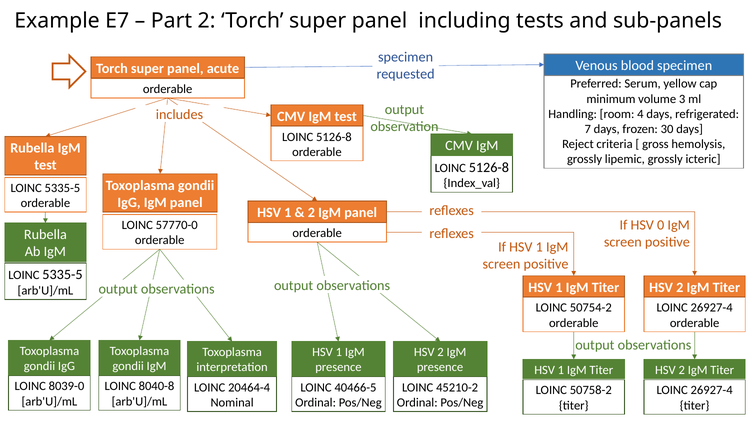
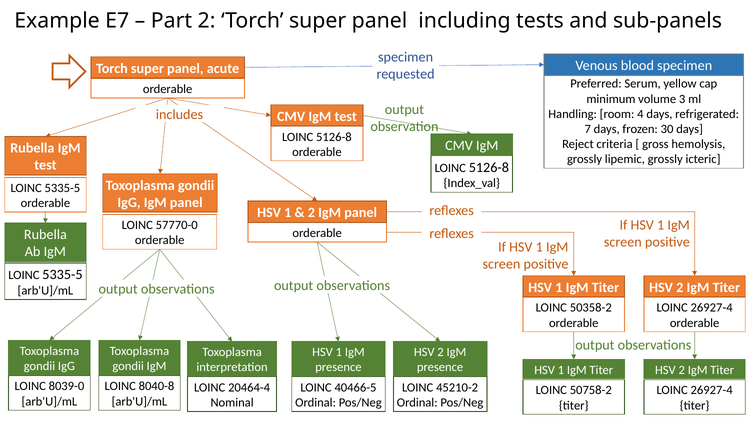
0 at (661, 225): 0 -> 1
50754-2: 50754-2 -> 50358-2
